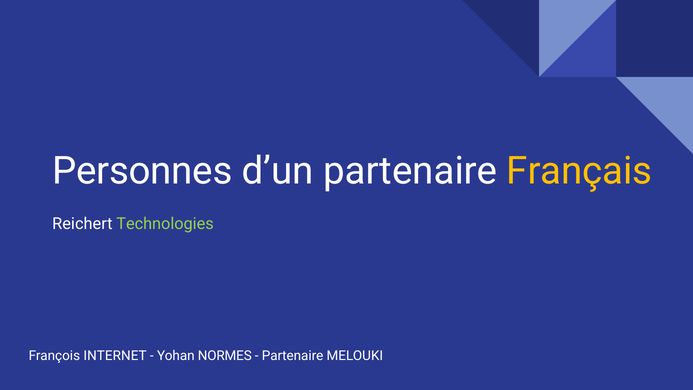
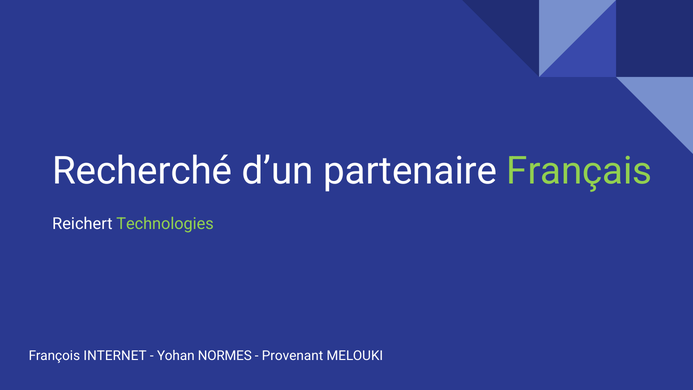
Personnes: Personnes -> Recherché
Français colour: yellow -> light green
Partenaire at (293, 356): Partenaire -> Provenant
